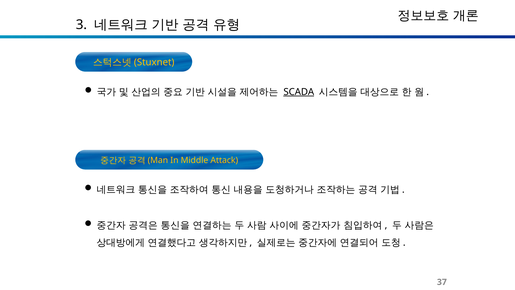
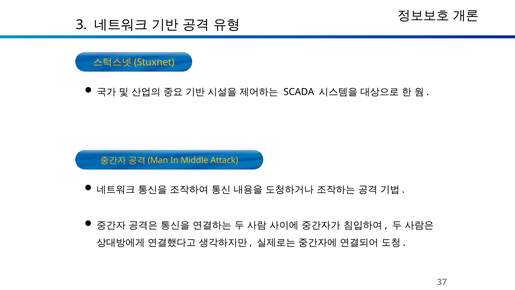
SCADA underline: present -> none
